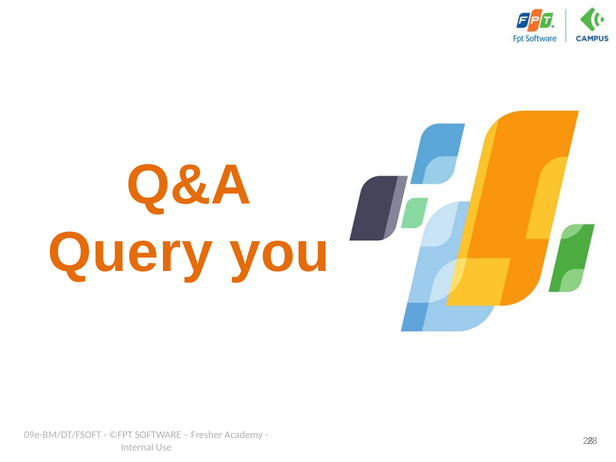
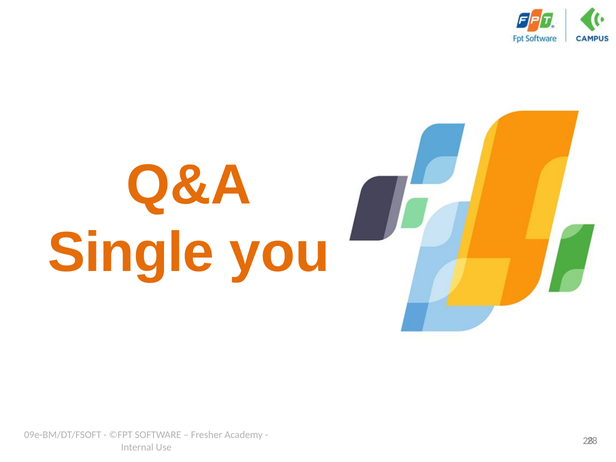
Query: Query -> Single
